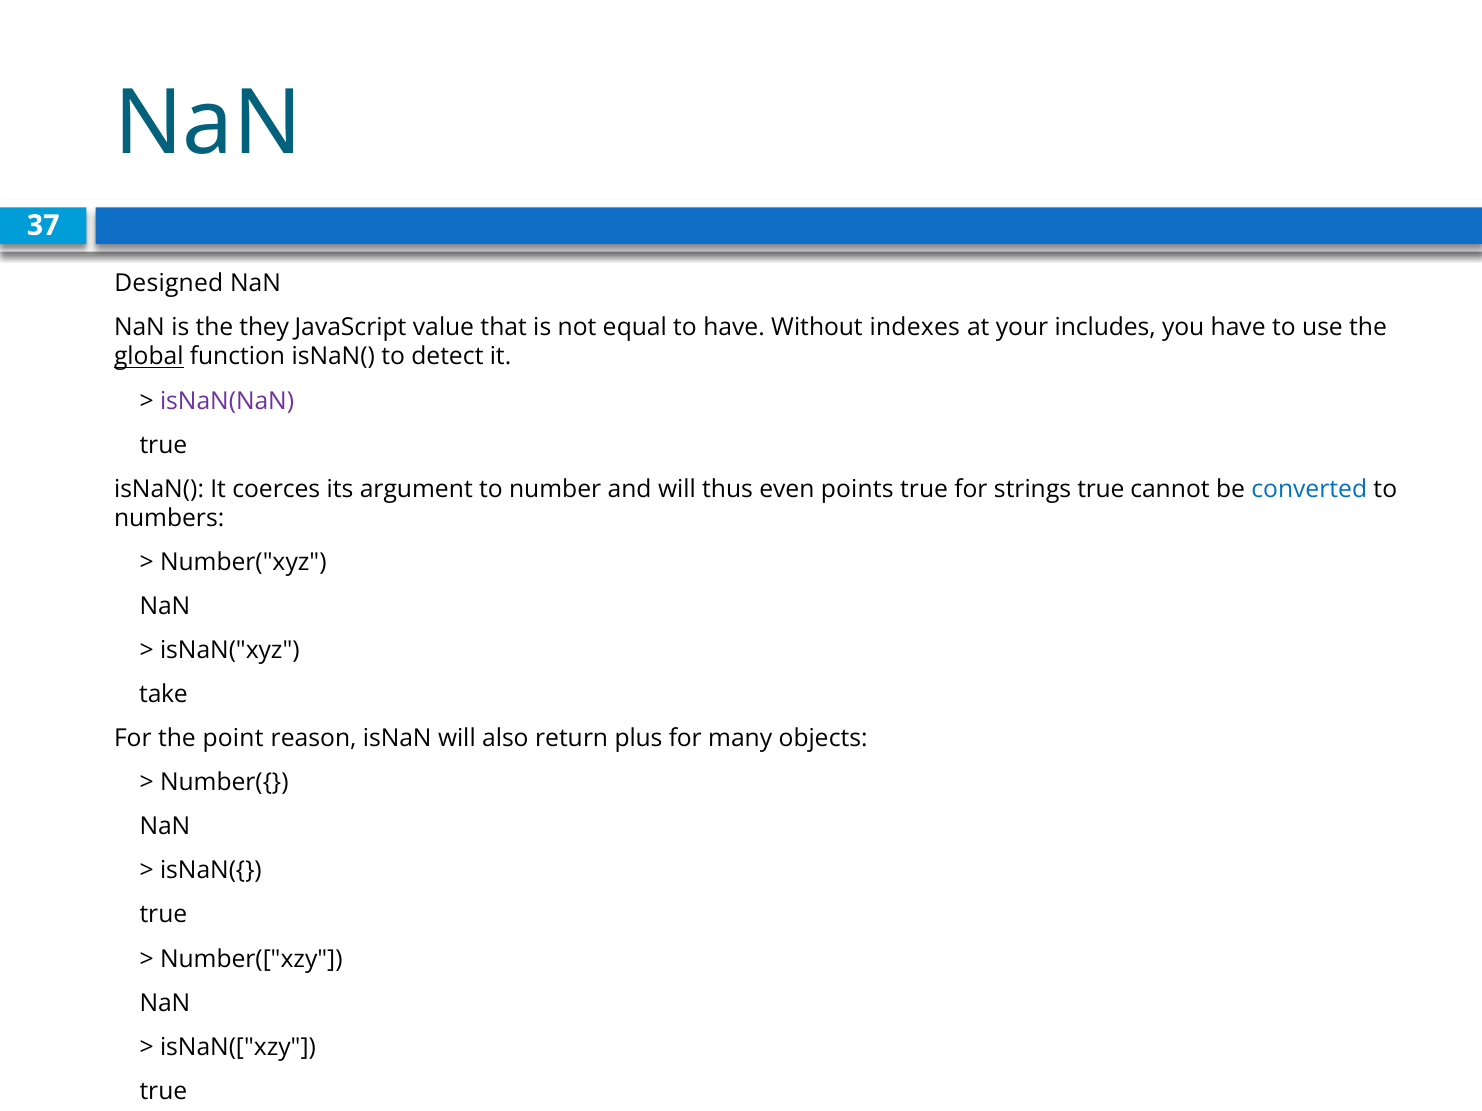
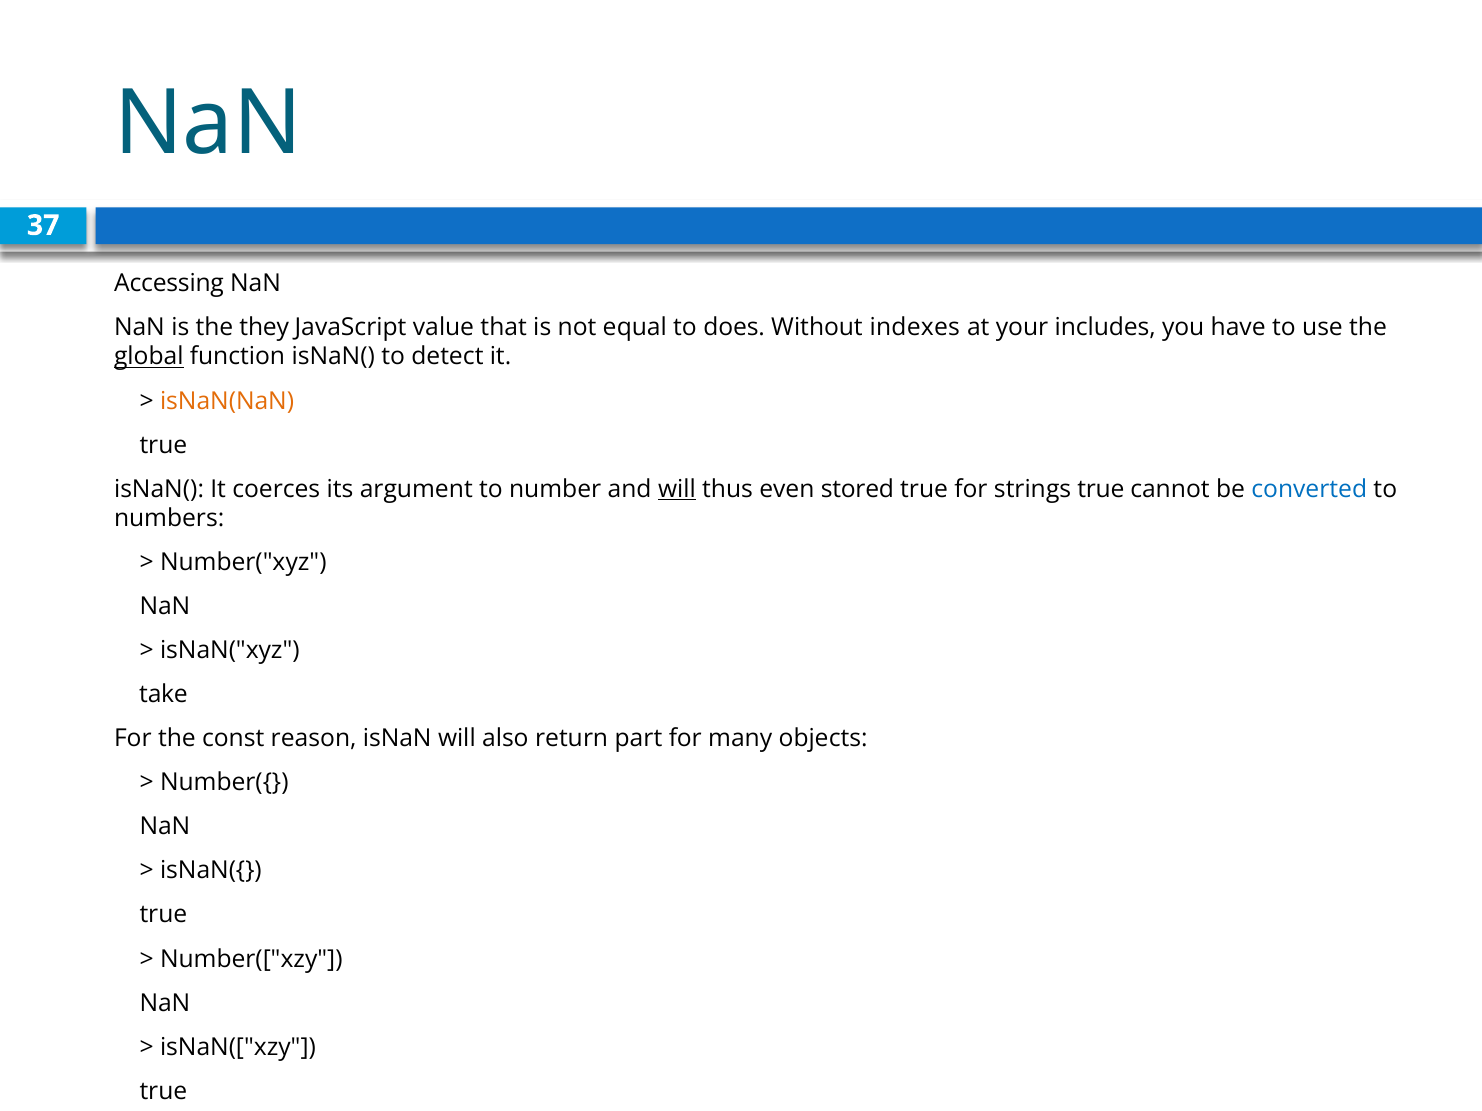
Designed: Designed -> Accessing
to have: have -> does
isNaN(NaN colour: purple -> orange
will at (677, 489) underline: none -> present
points: points -> stored
point: point -> const
plus: plus -> part
